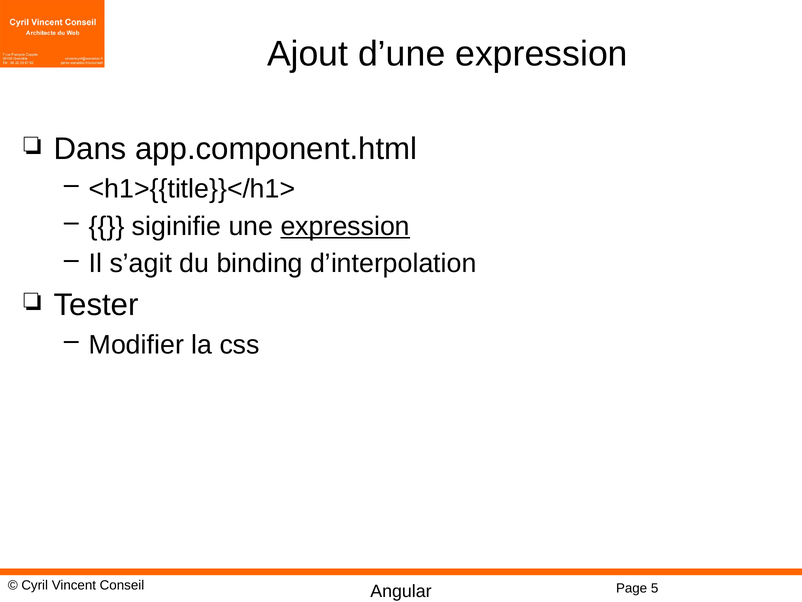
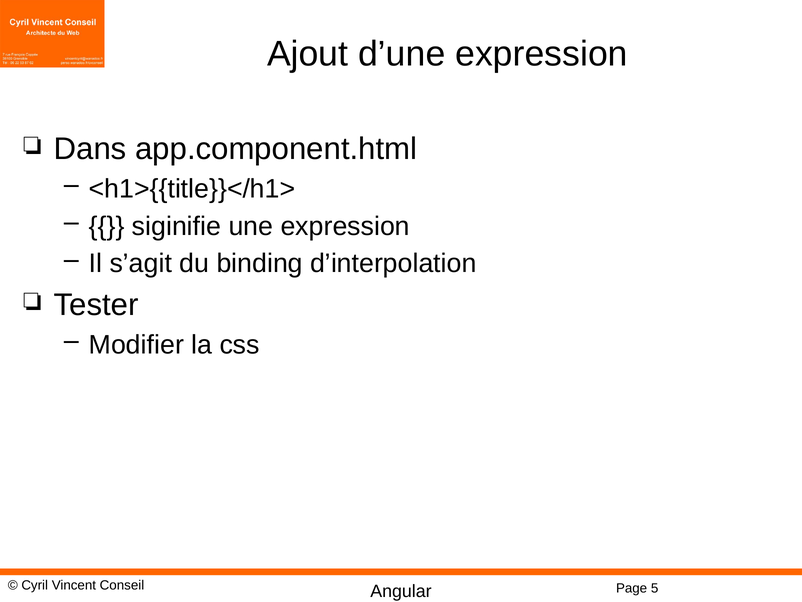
expression at (345, 226) underline: present -> none
